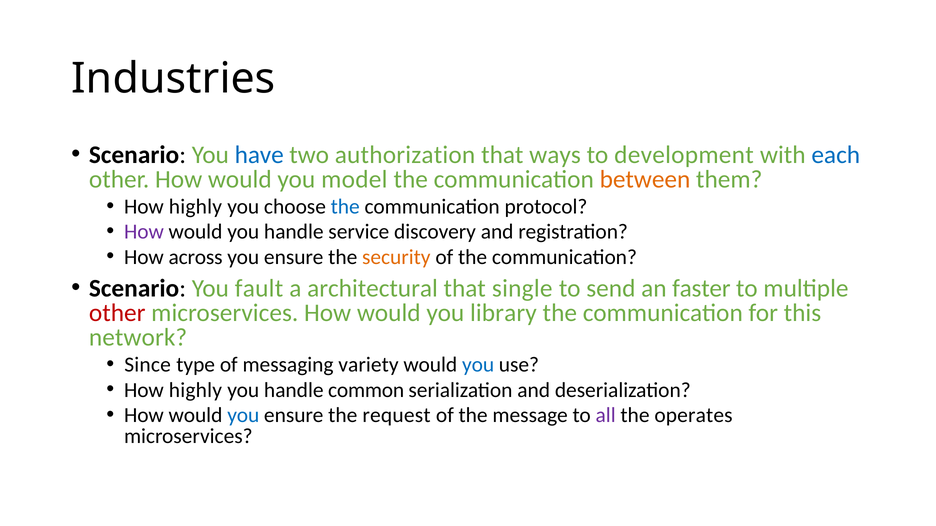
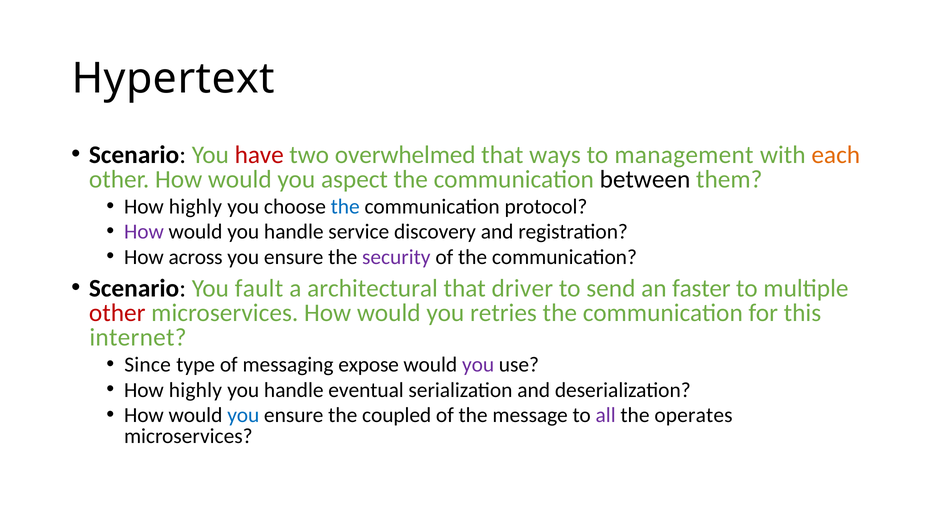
Industries: Industries -> Hypertext
have colour: blue -> red
authorization: authorization -> overwhelmed
development: development -> management
each colour: blue -> orange
model: model -> aspect
between colour: orange -> black
security colour: orange -> purple
single: single -> driver
library: library -> retries
network: network -> internet
variety: variety -> expose
you at (478, 365) colour: blue -> purple
common: common -> eventual
request: request -> coupled
